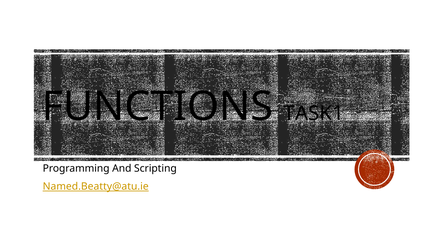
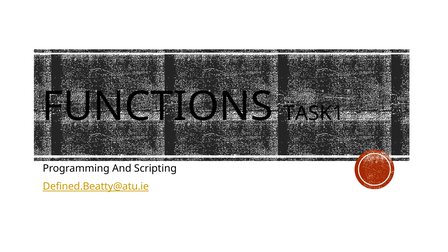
Named.Beatty@atu.ie: Named.Beatty@atu.ie -> Defined.Beatty@atu.ie
